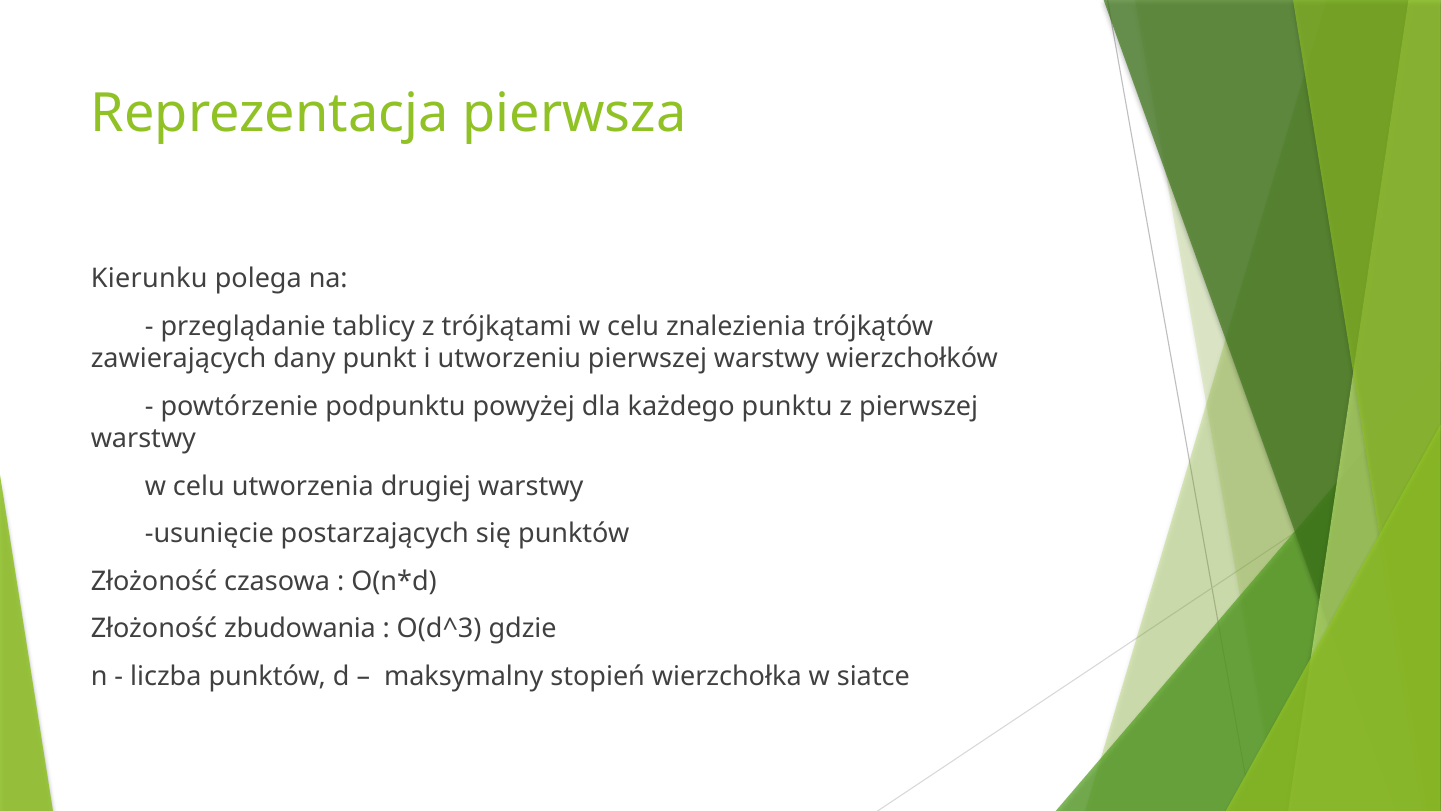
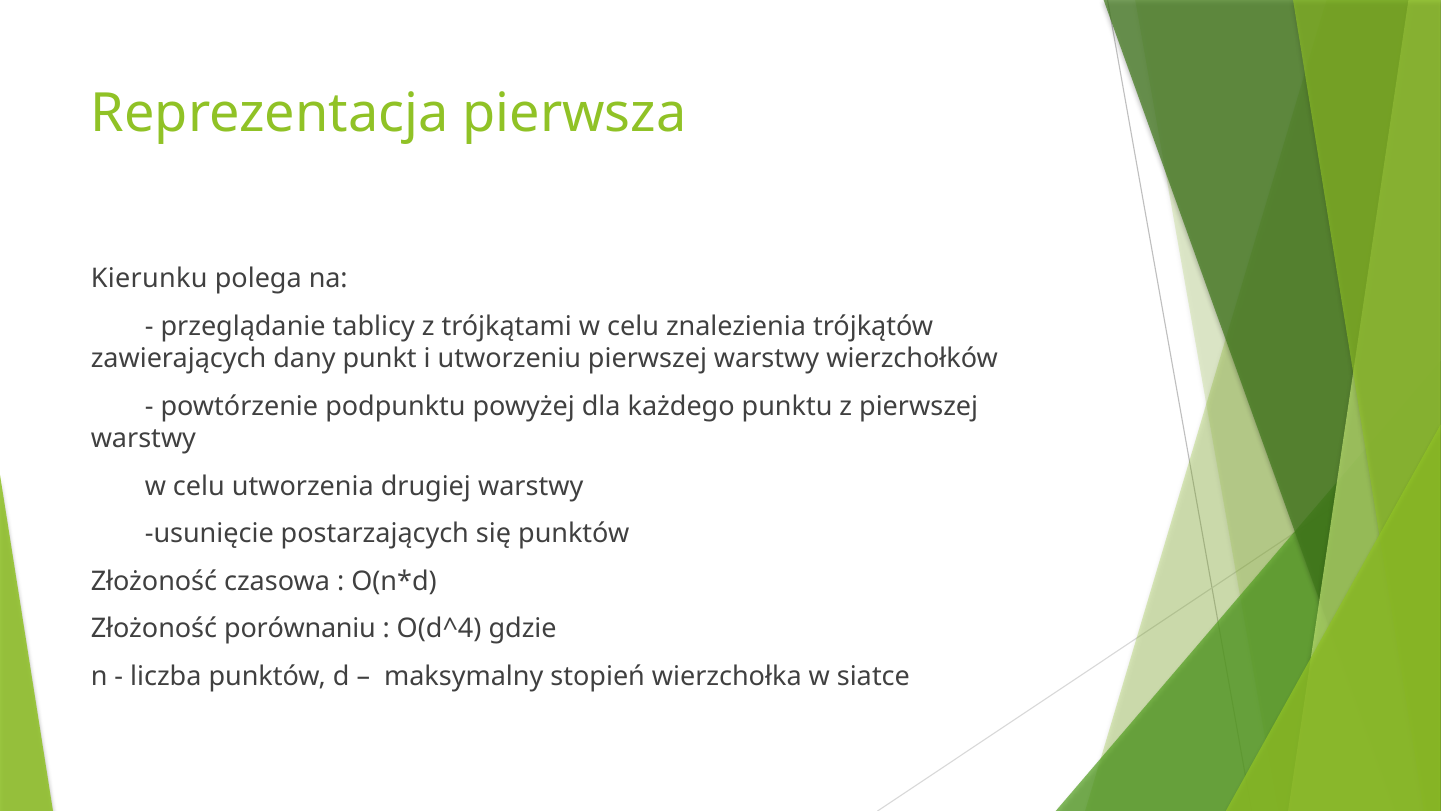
zbudowania: zbudowania -> porównaniu
O(d^3: O(d^3 -> O(d^4
